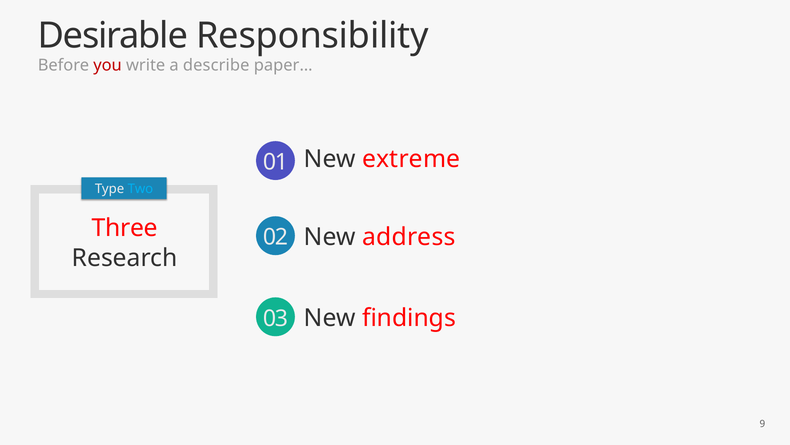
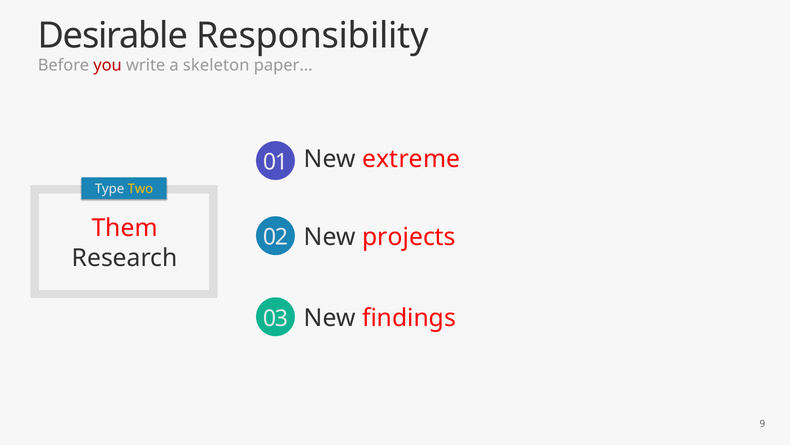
describe: describe -> skeleton
Two colour: light blue -> yellow
Three: Three -> Them
address: address -> projects
